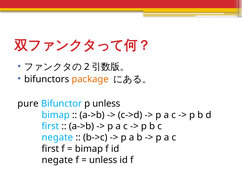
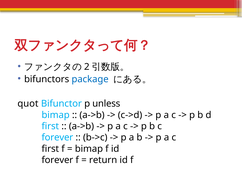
package colour: orange -> blue
pure: pure -> quot
negate at (57, 138): negate -> forever
negate at (57, 160): negate -> forever
unless at (103, 160): unless -> return
